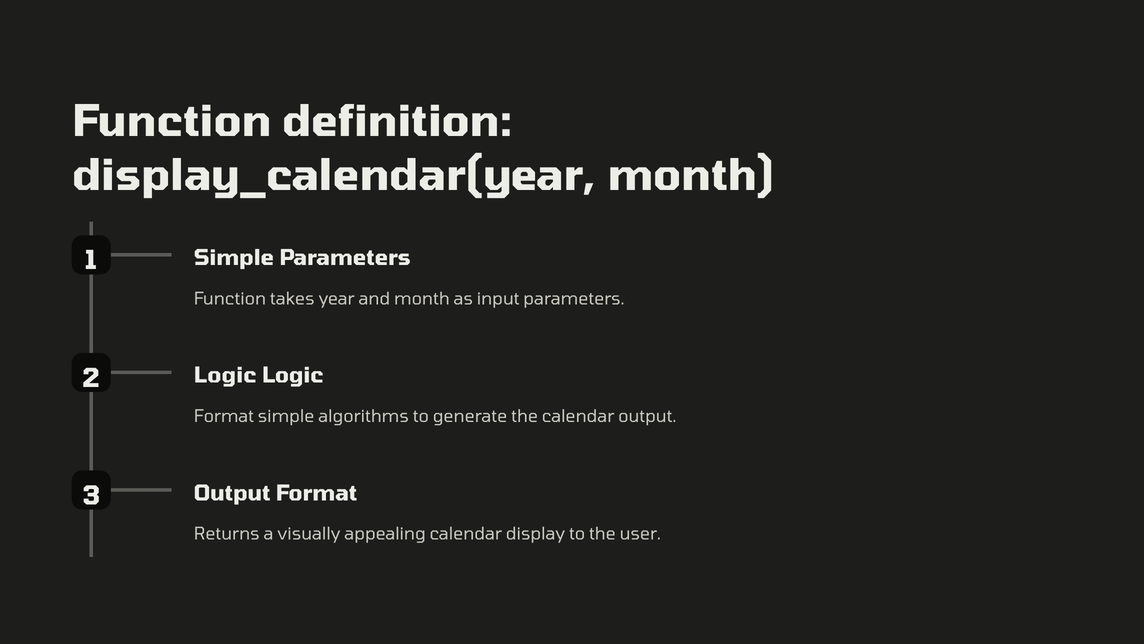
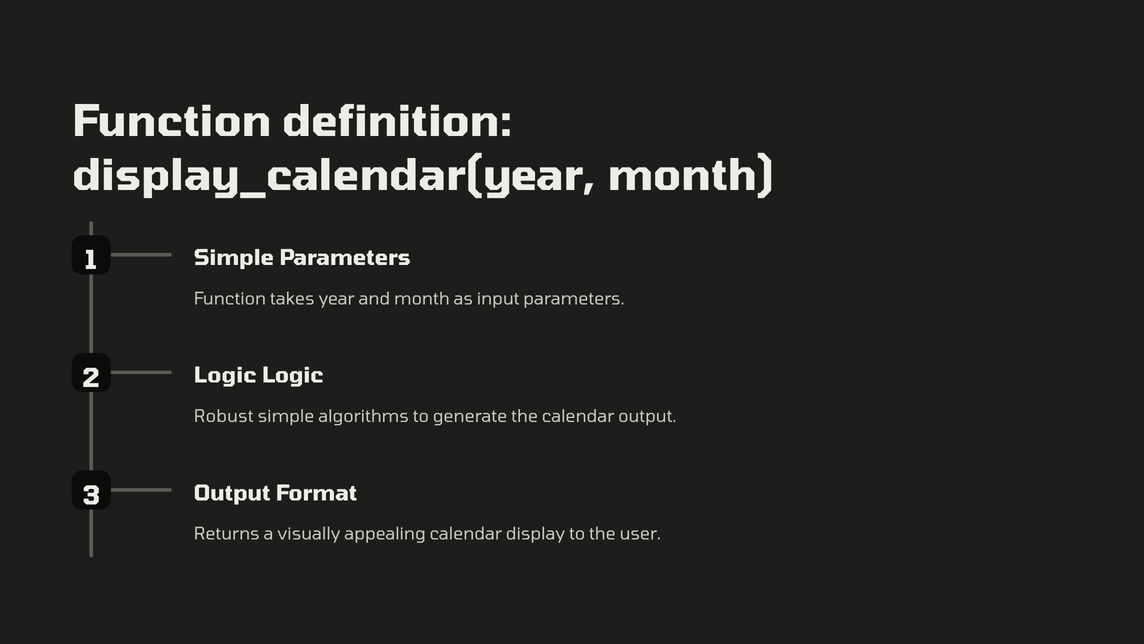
Format at (224, 416): Format -> Robust
